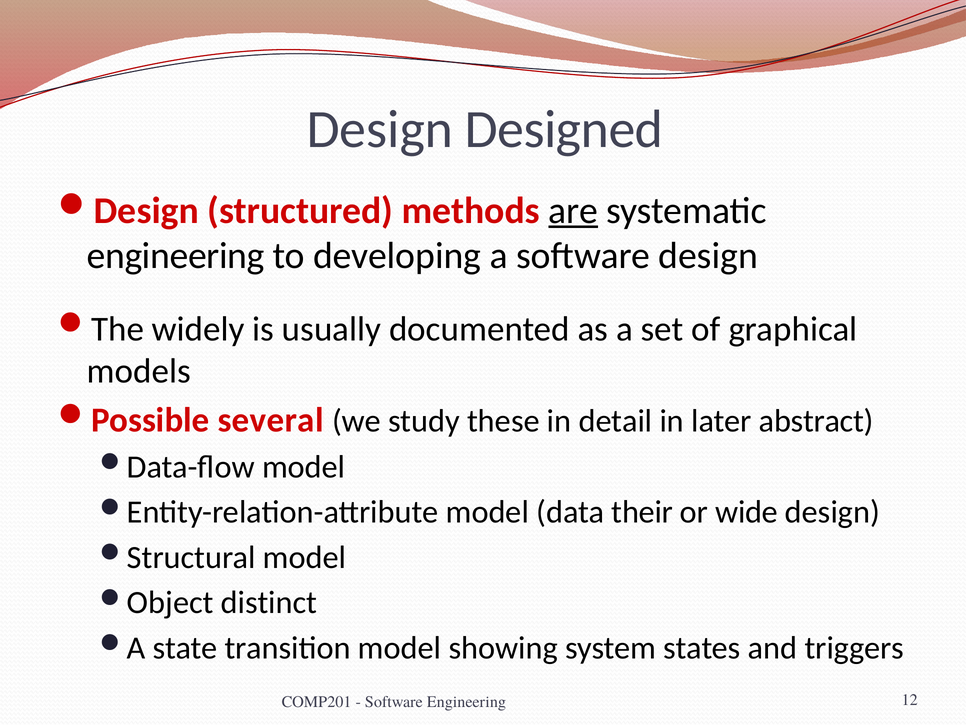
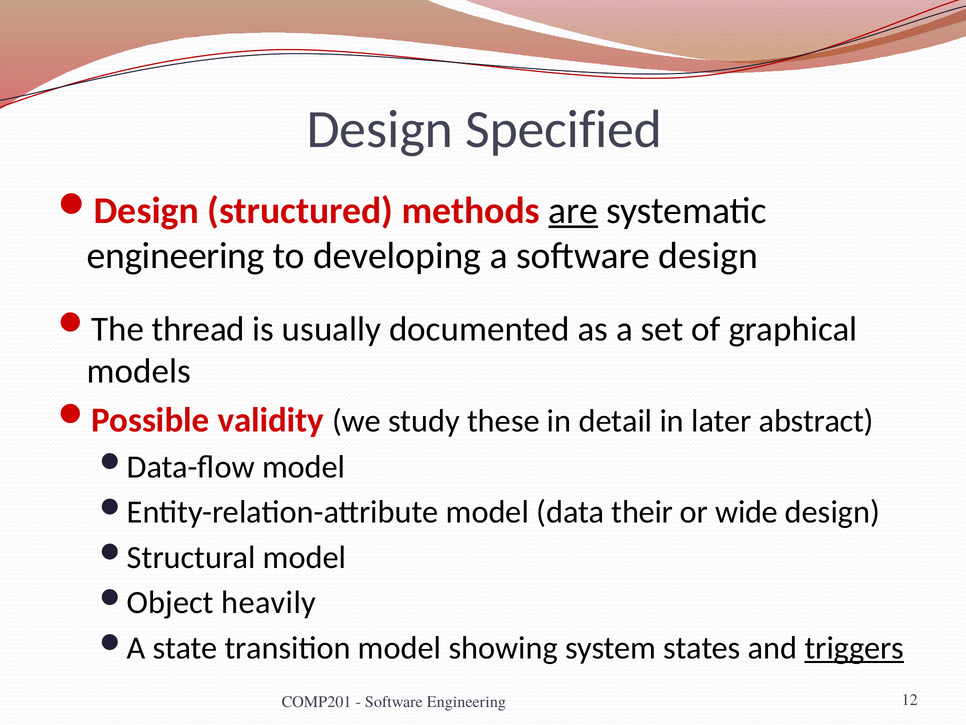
Designed: Designed -> Specified
widely: widely -> thread
several: several -> validity
distinct: distinct -> heavily
triggers underline: none -> present
